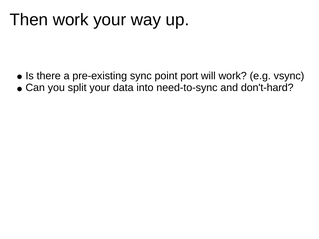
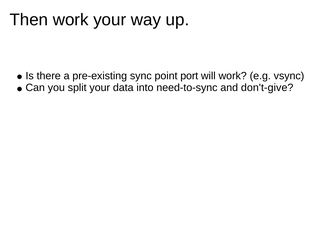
don't-hard: don't-hard -> don't-give
